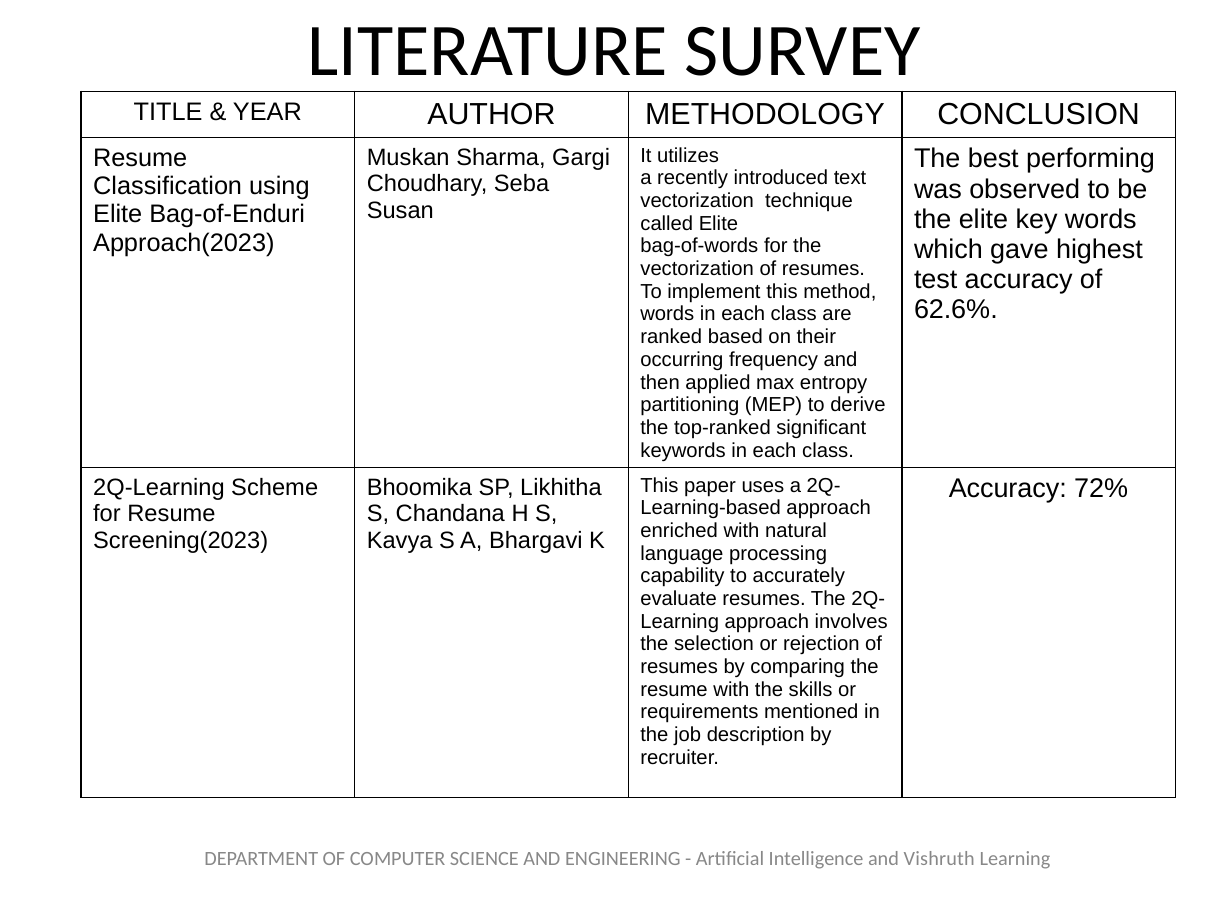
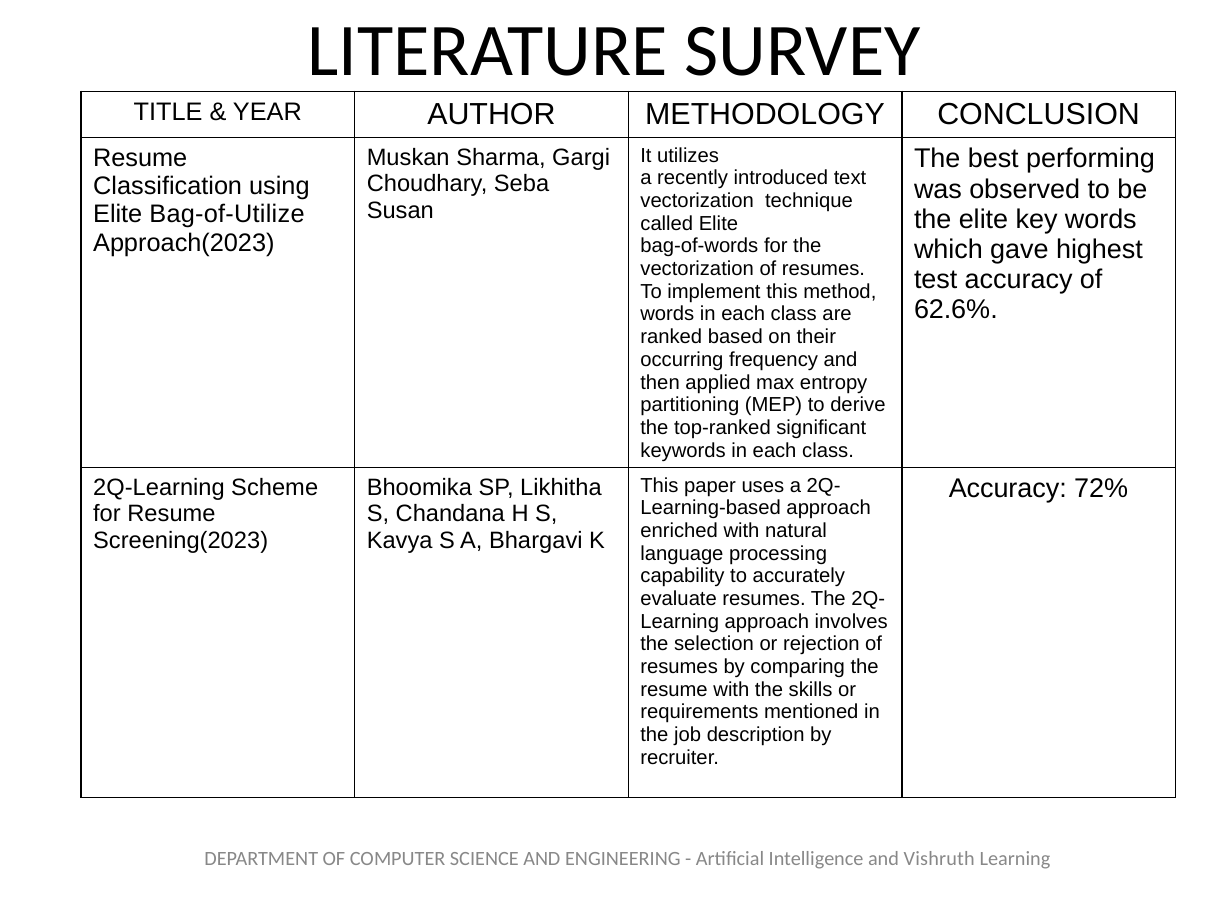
Bag-of-Enduri: Bag-of-Enduri -> Bag-of-Utilize
